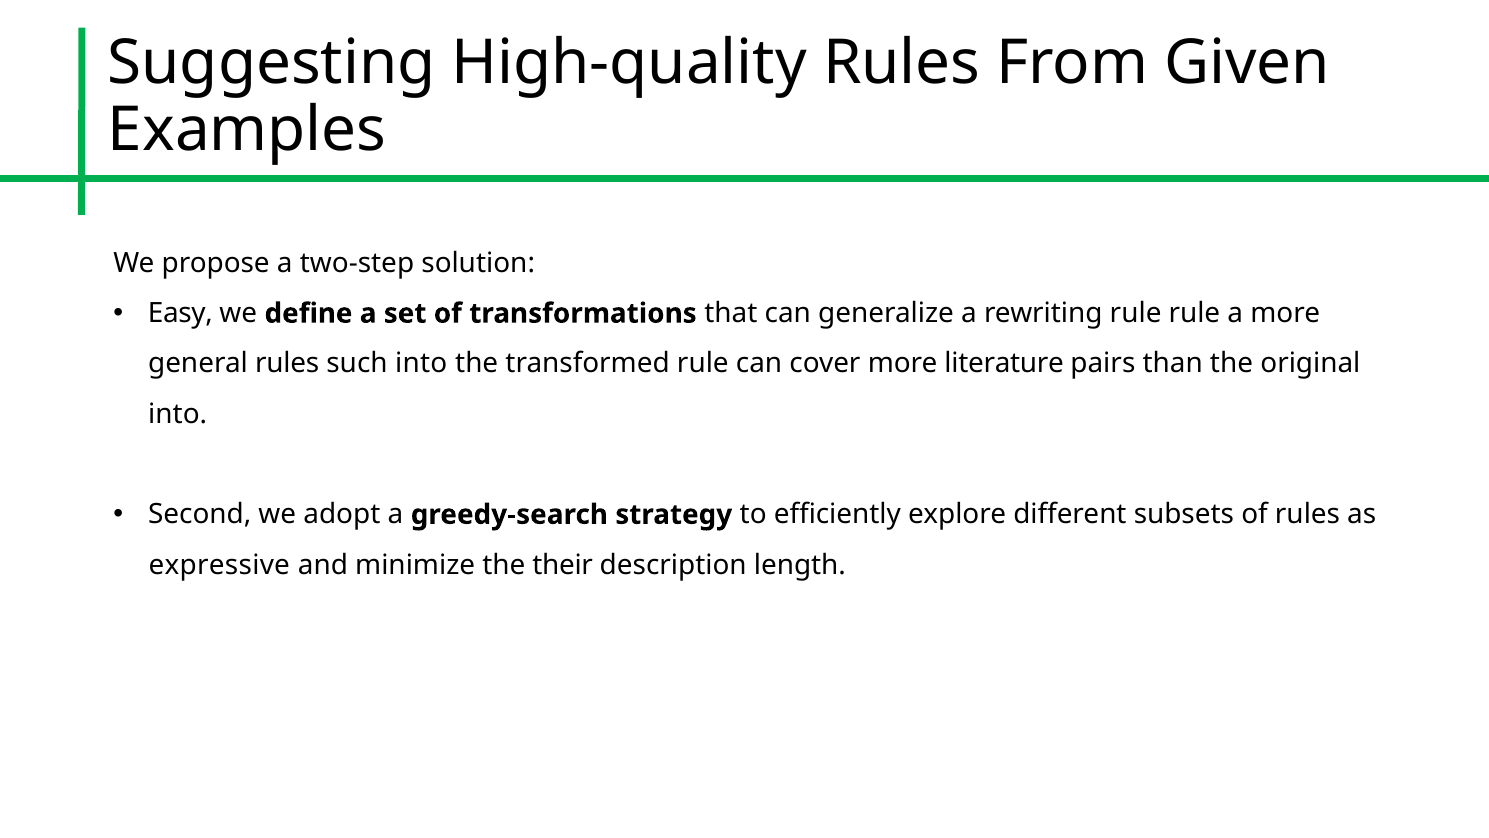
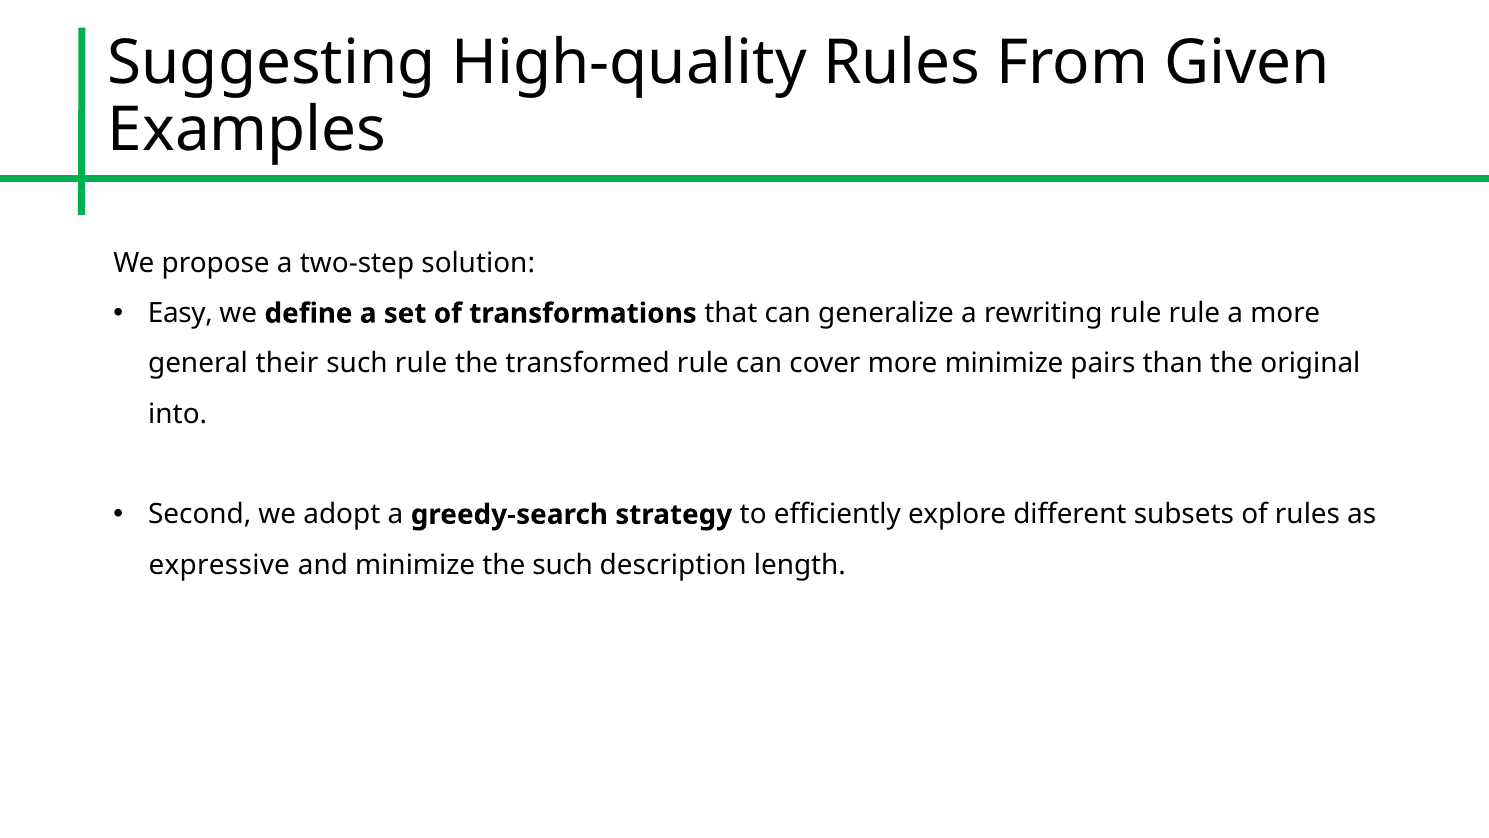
general rules: rules -> their
such into: into -> rule
more literature: literature -> minimize
the their: their -> such
